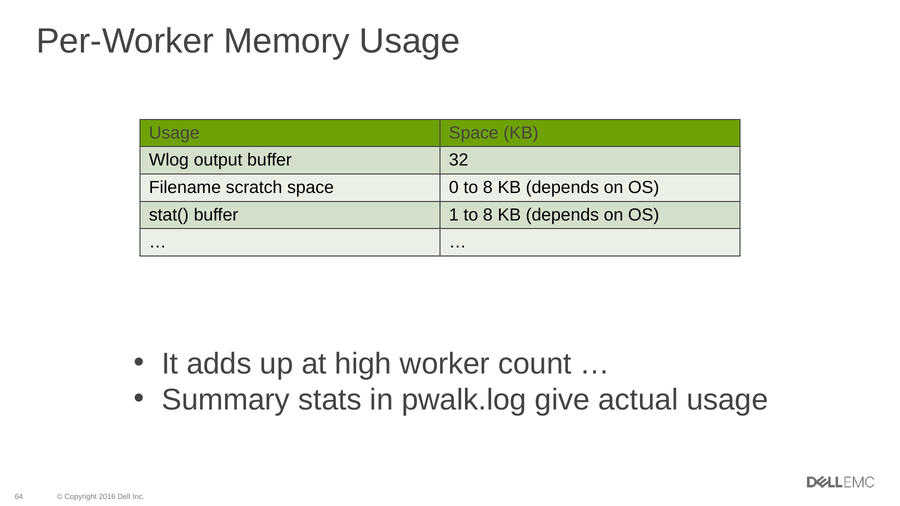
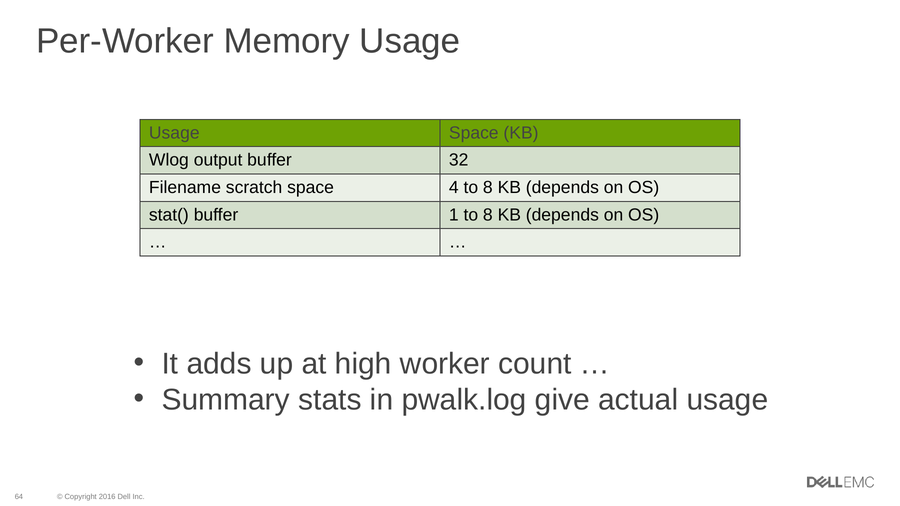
0: 0 -> 4
